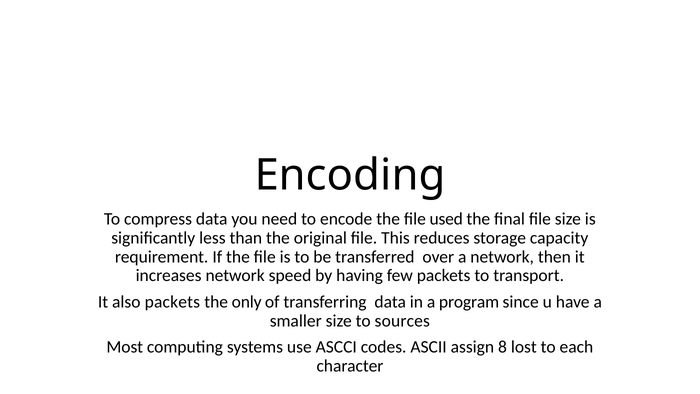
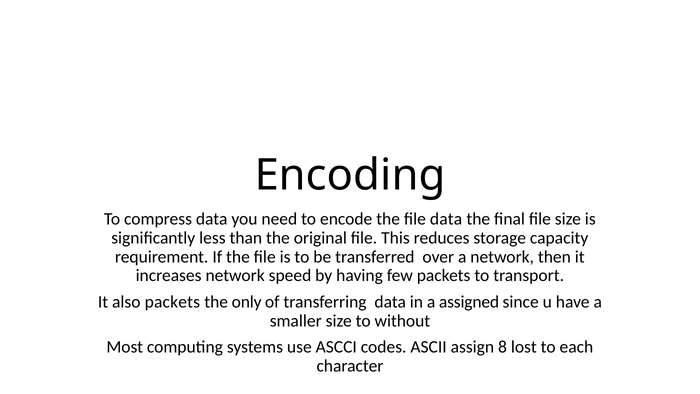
file used: used -> data
program: program -> assigned
sources: sources -> without
